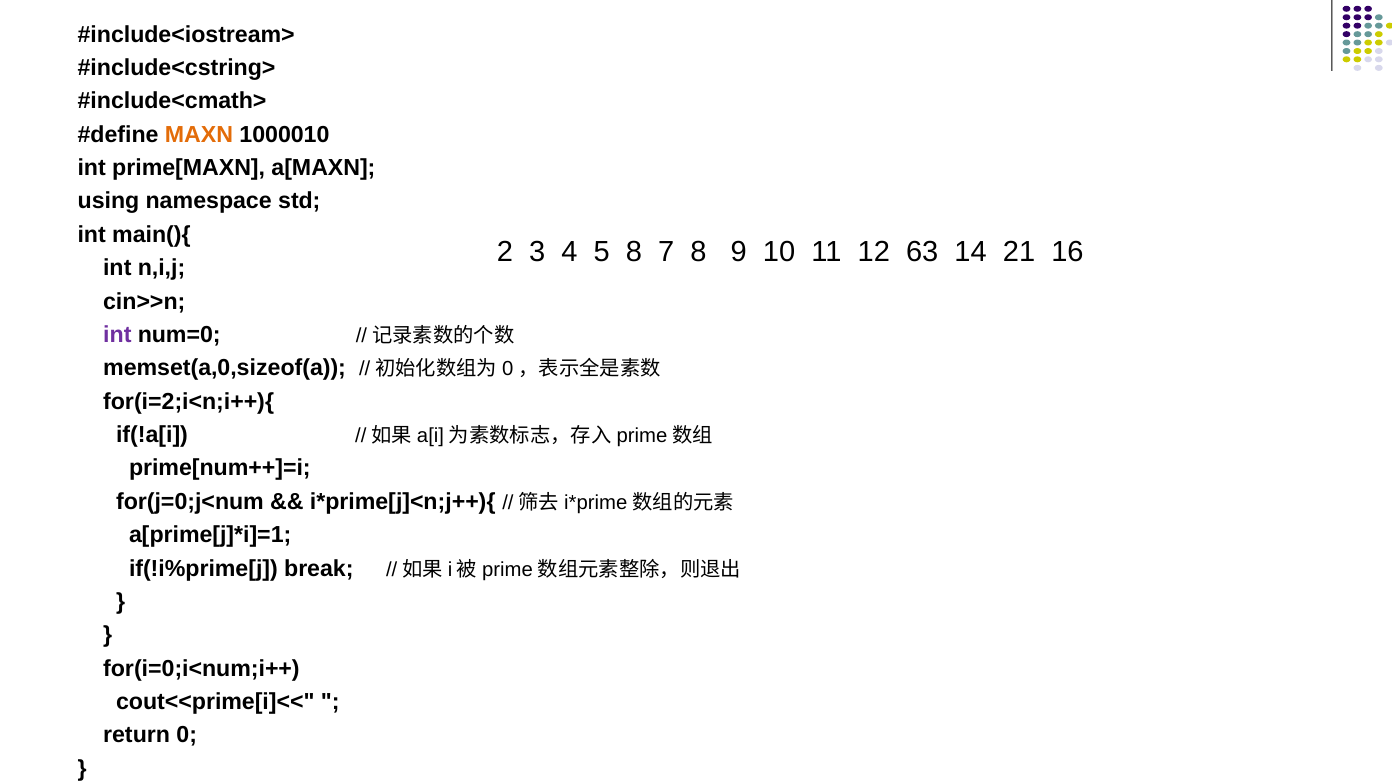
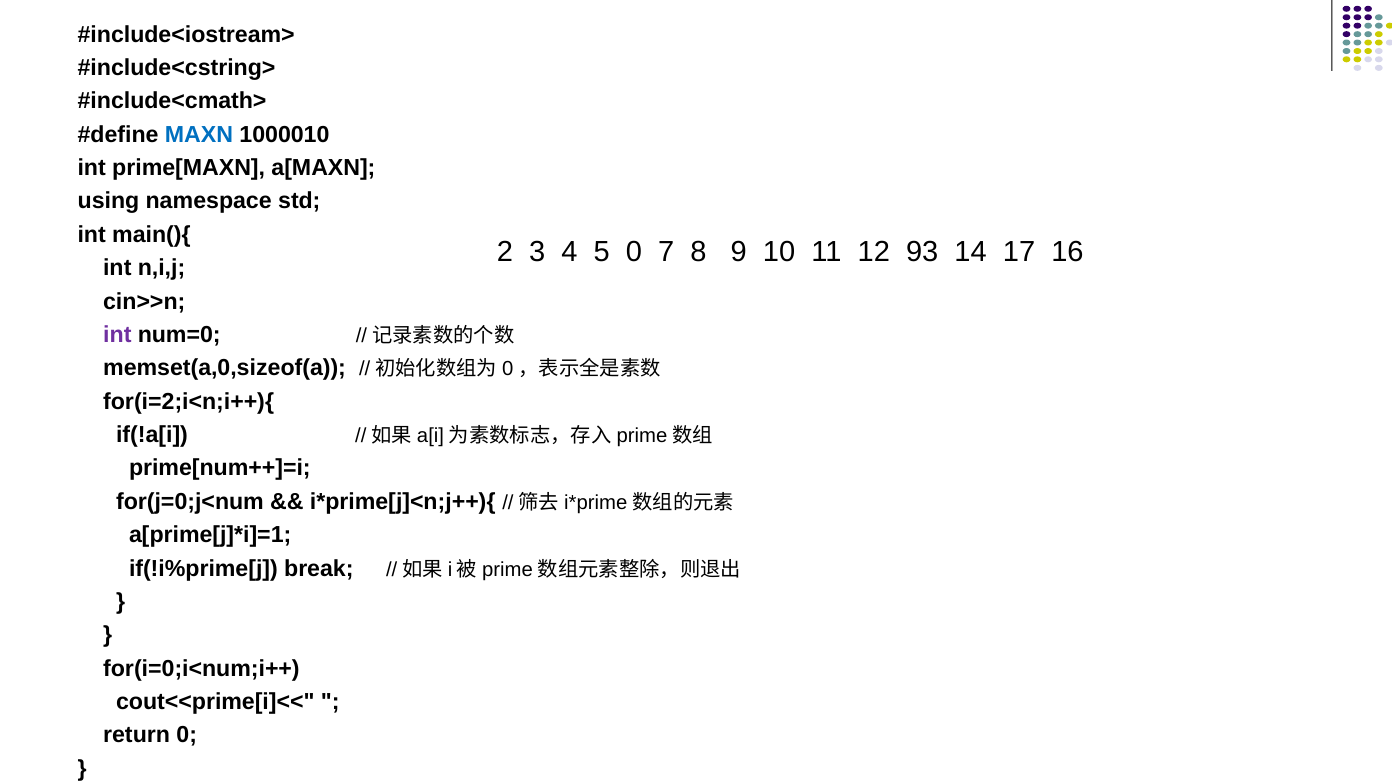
MAXN colour: orange -> blue
5 8: 8 -> 0
63: 63 -> 93
21: 21 -> 17
